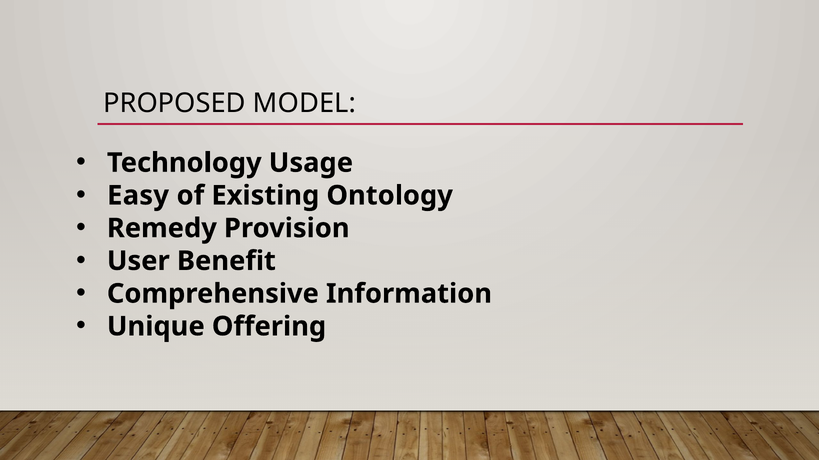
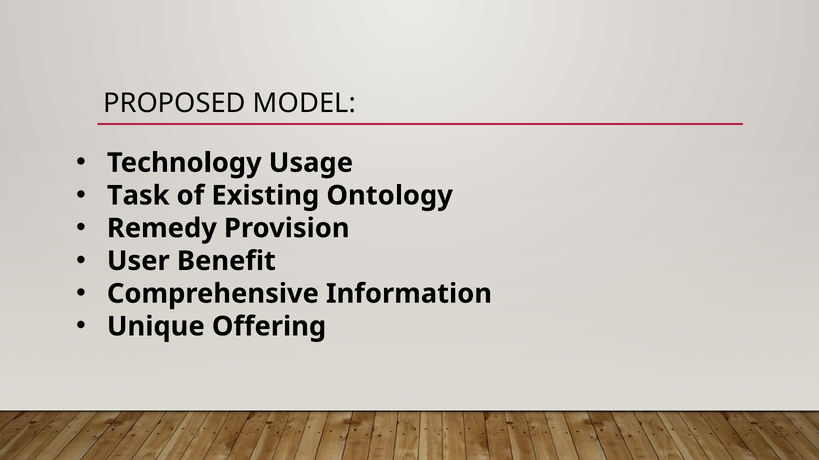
Easy: Easy -> Task
